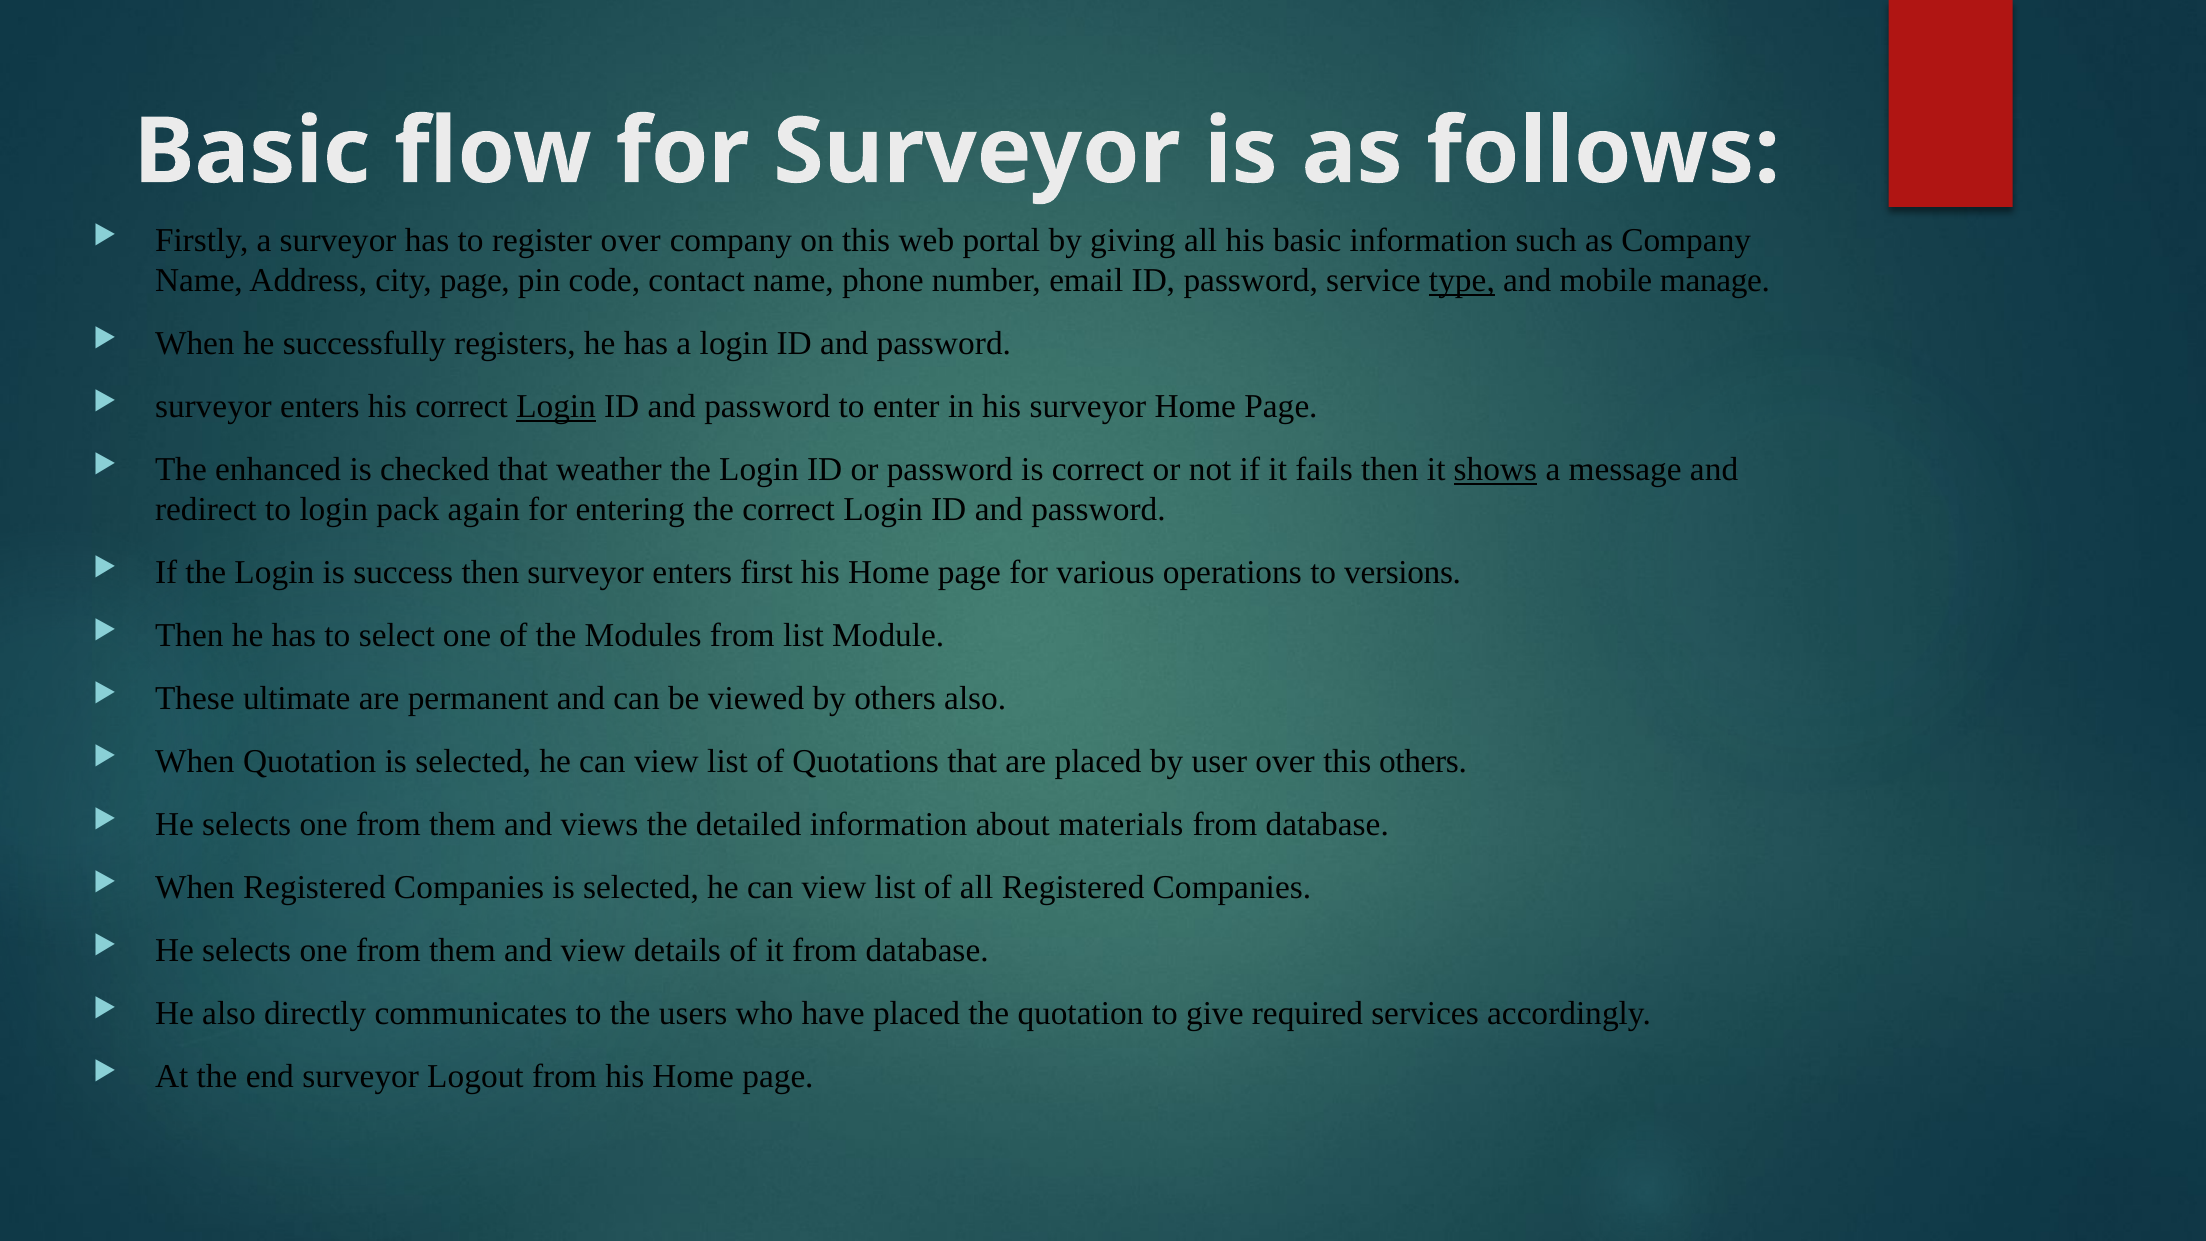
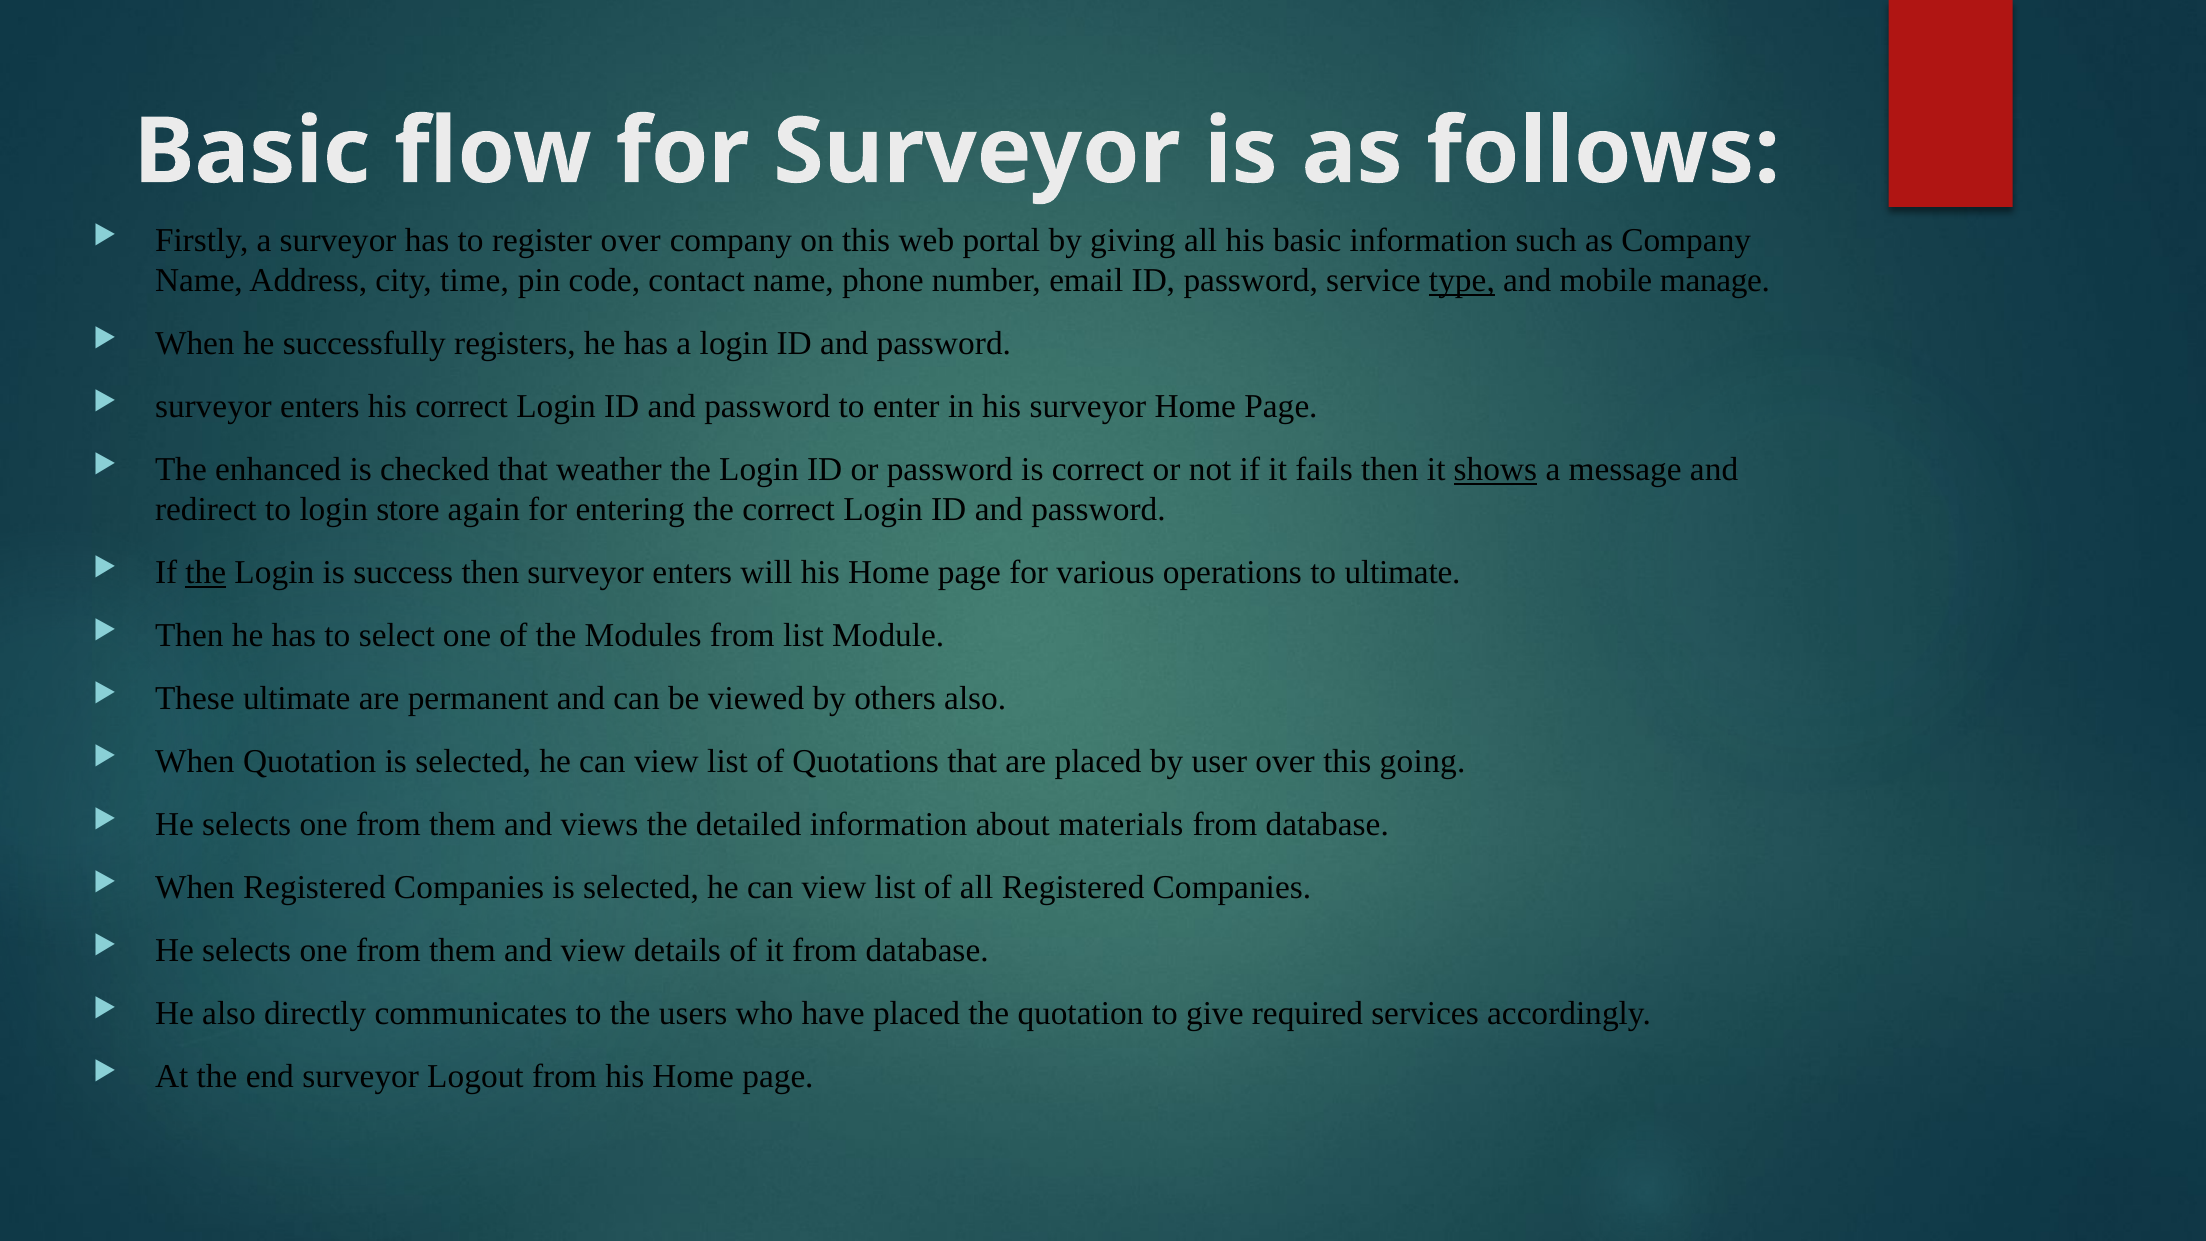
city page: page -> time
Login at (556, 407) underline: present -> none
pack: pack -> store
the at (206, 572) underline: none -> present
first: first -> will
to versions: versions -> ultimate
this others: others -> going
